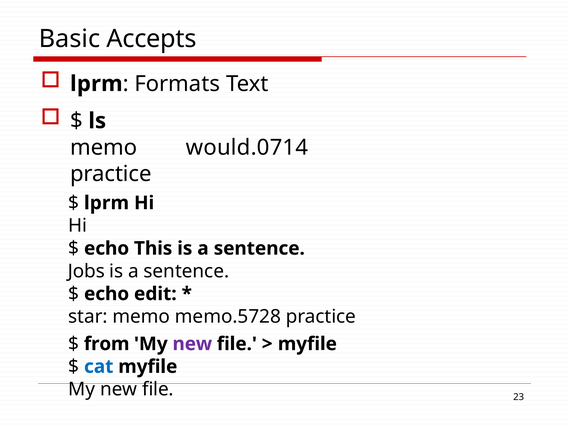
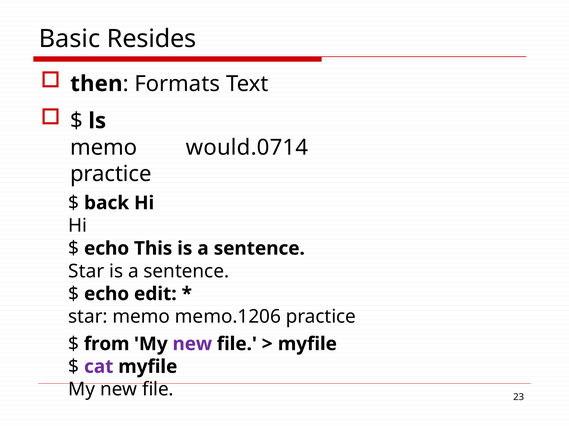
Accepts: Accepts -> Resides
lprm at (96, 84): lprm -> then
lprm at (107, 203): lprm -> back
Jobs at (86, 272): Jobs -> Star
memo.5728: memo.5728 -> memo.1206
cat colour: blue -> purple
